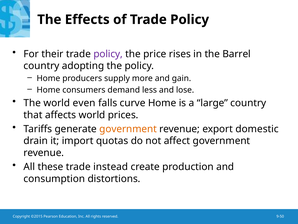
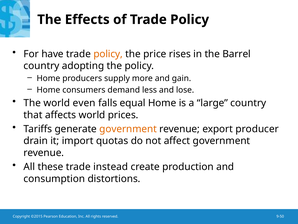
their: their -> have
policy at (108, 54) colour: purple -> orange
curve: curve -> equal
domestic: domestic -> producer
